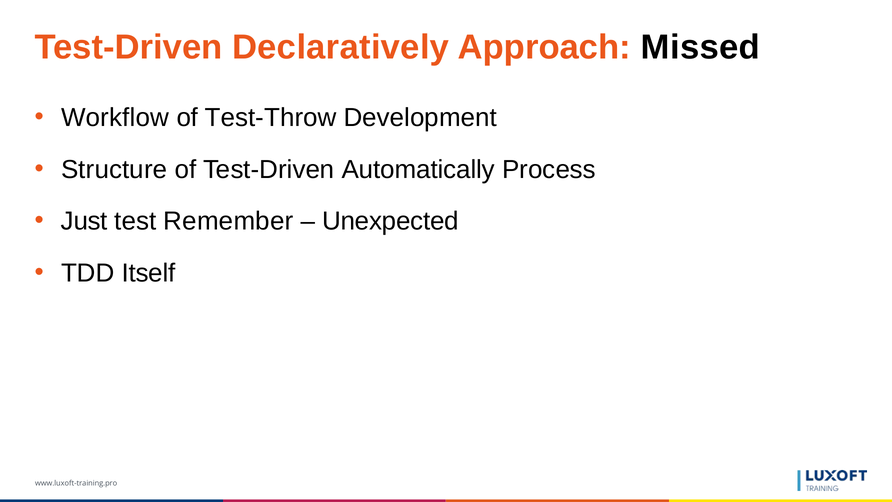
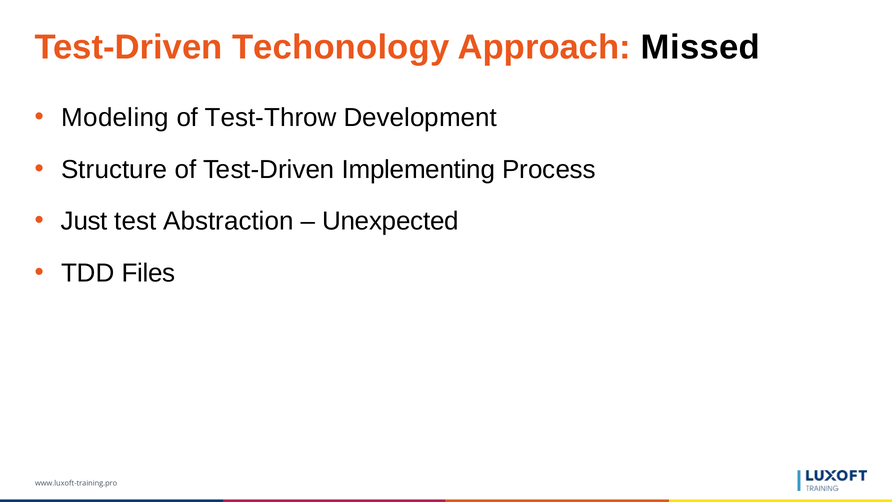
Declaratively: Declaratively -> Techonology
Workflow: Workflow -> Modeling
Automatically: Automatically -> Implementing
Remember: Remember -> Abstraction
Itself: Itself -> Files
